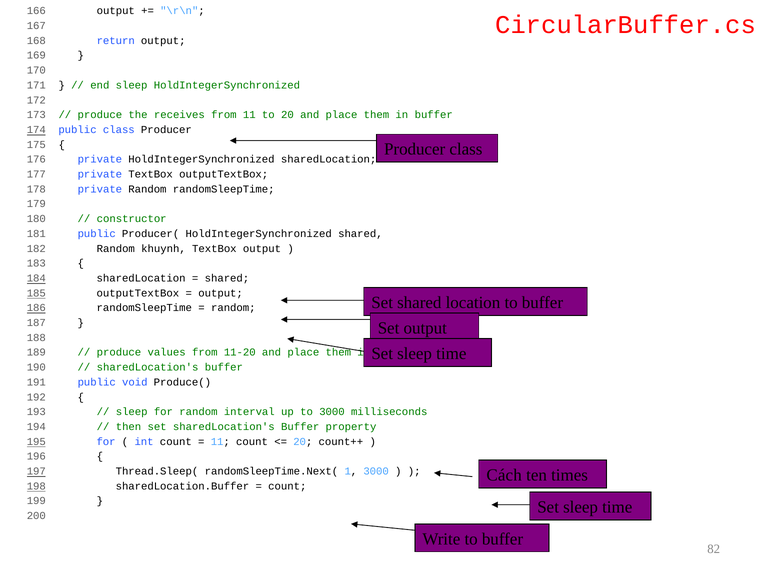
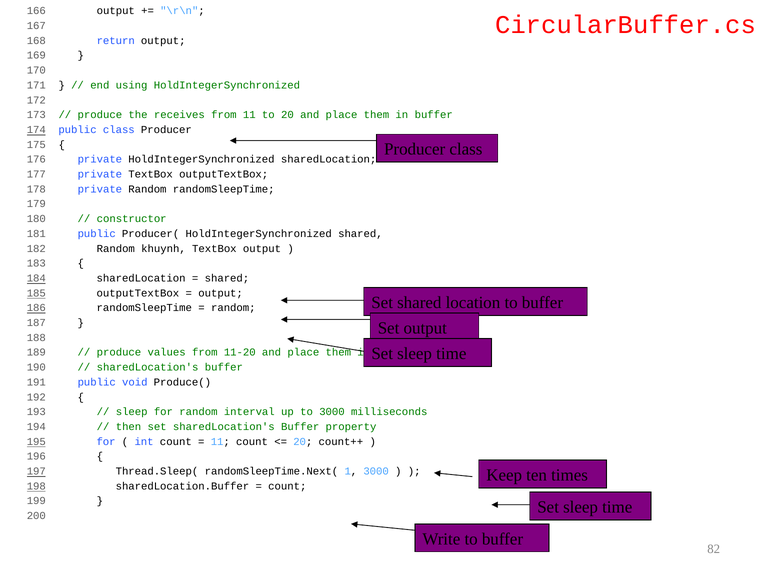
end sleep: sleep -> using
Cách: Cách -> Keep
